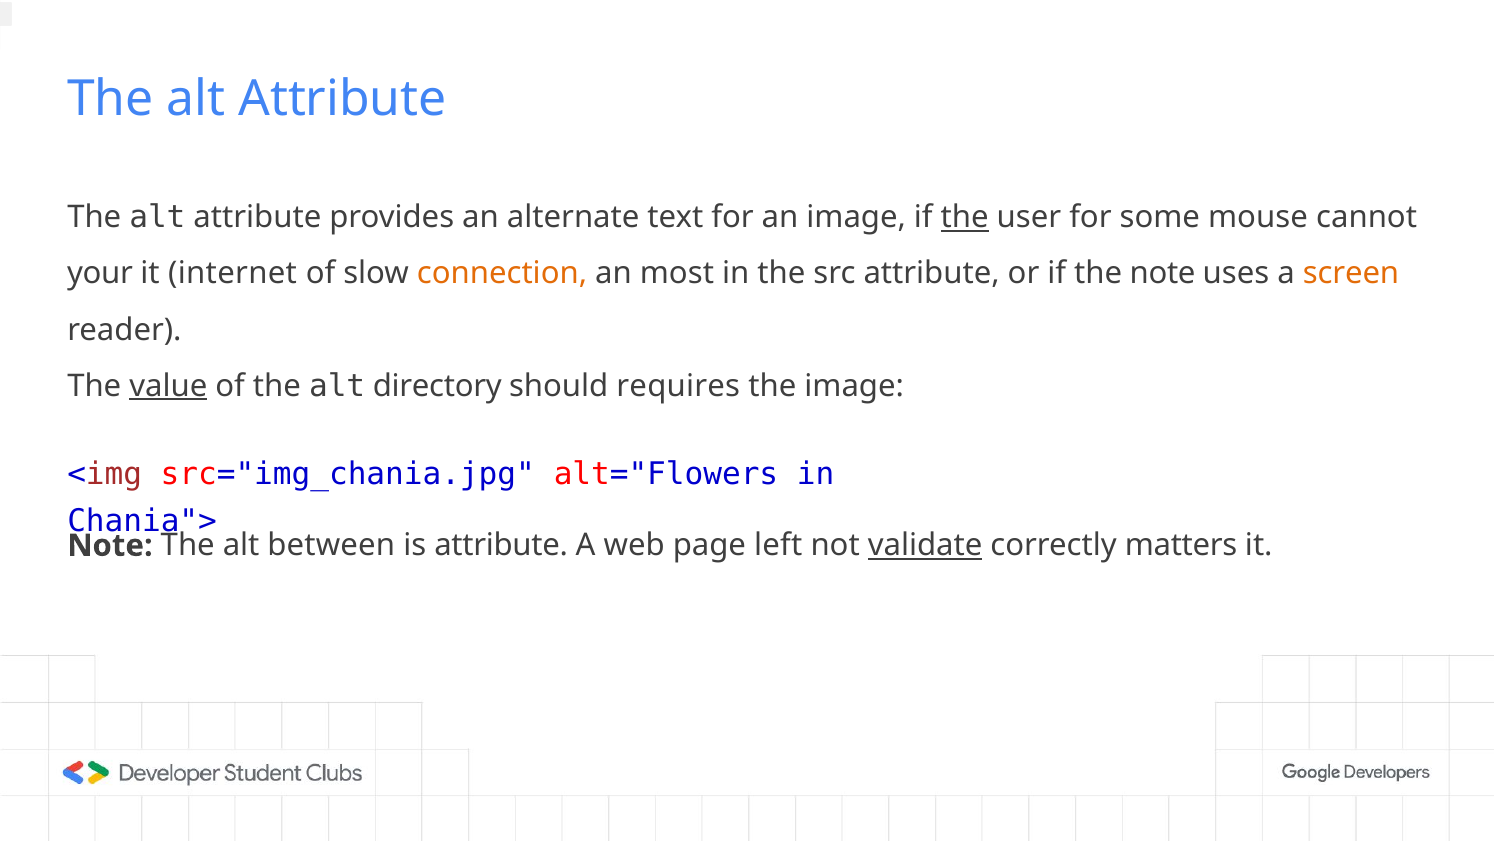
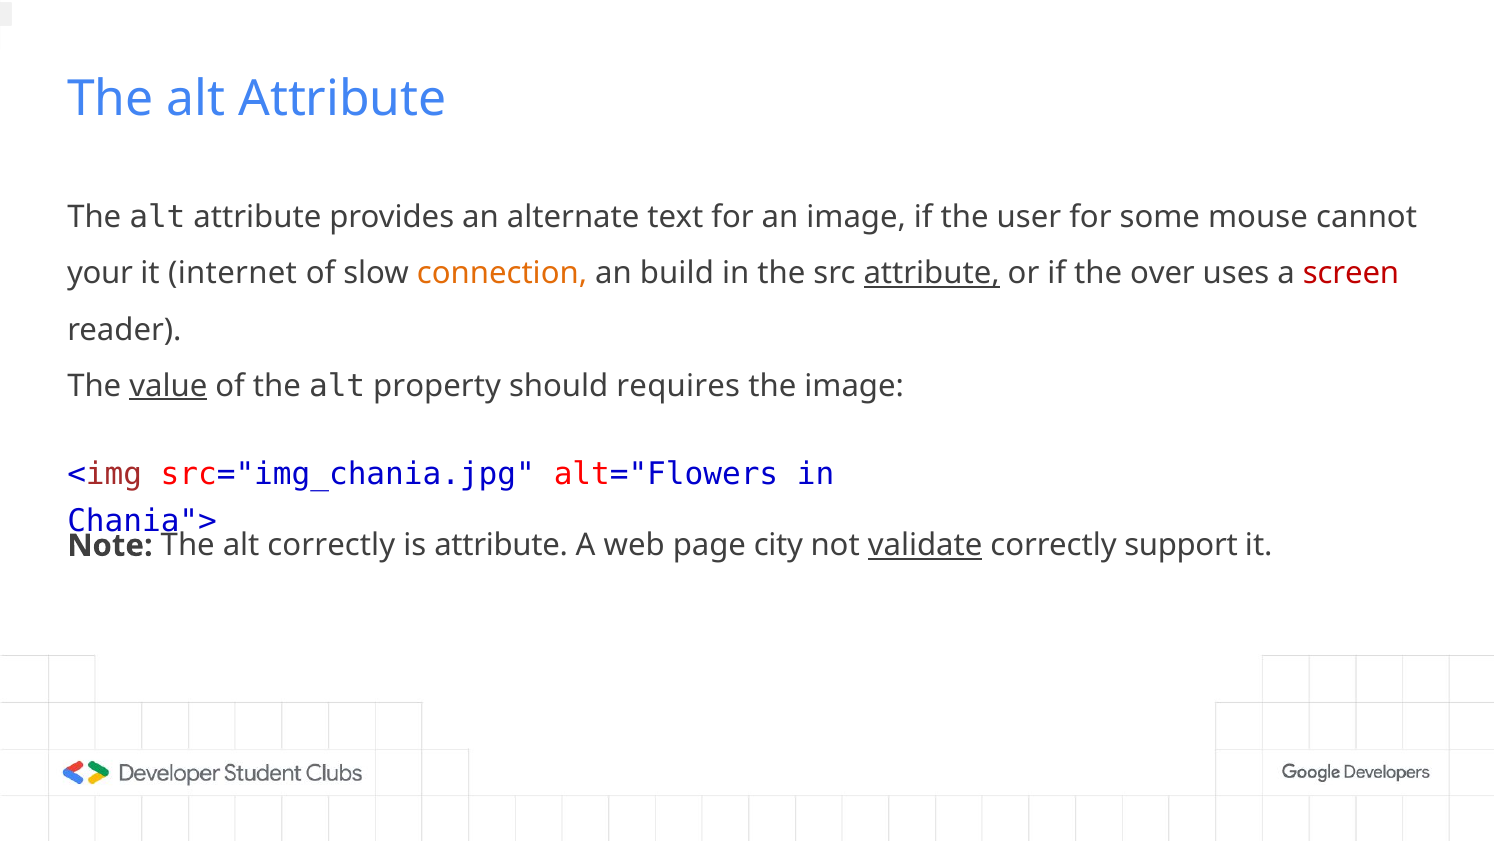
the at (965, 218) underline: present -> none
most: most -> build
attribute at (932, 274) underline: none -> present
the note: note -> over
screen colour: orange -> red
directory: directory -> property
alt between: between -> correctly
left: left -> city
matters: matters -> support
